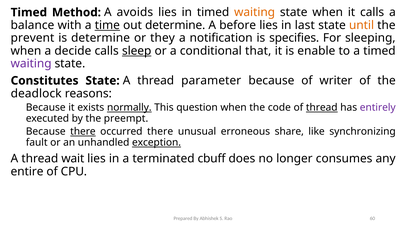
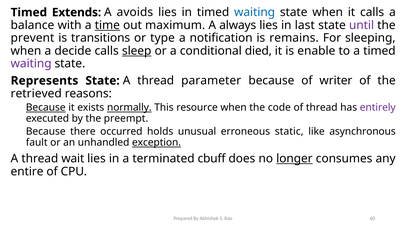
Method: Method -> Extends
waiting at (255, 12) colour: orange -> blue
out determine: determine -> maximum
before: before -> always
until colour: orange -> purple
is determine: determine -> transitions
they: they -> type
specifies: specifies -> remains
that: that -> died
Constitutes: Constitutes -> Represents
deadlock: deadlock -> retrieved
Because at (46, 107) underline: none -> present
question: question -> resource
thread at (322, 107) underline: present -> none
there at (83, 131) underline: present -> none
occurred there: there -> holds
share: share -> static
synchronizing: synchronizing -> asynchronous
longer underline: none -> present
